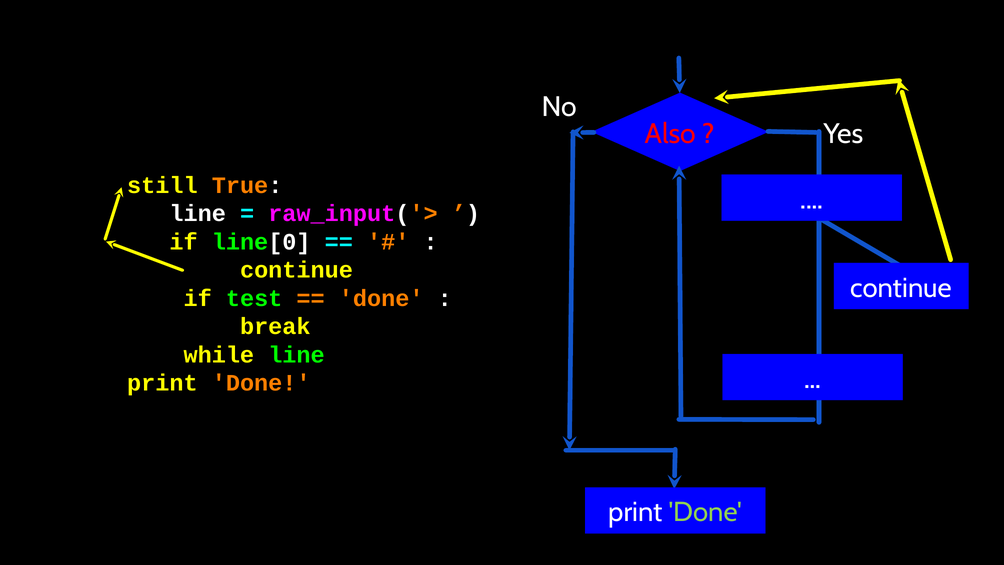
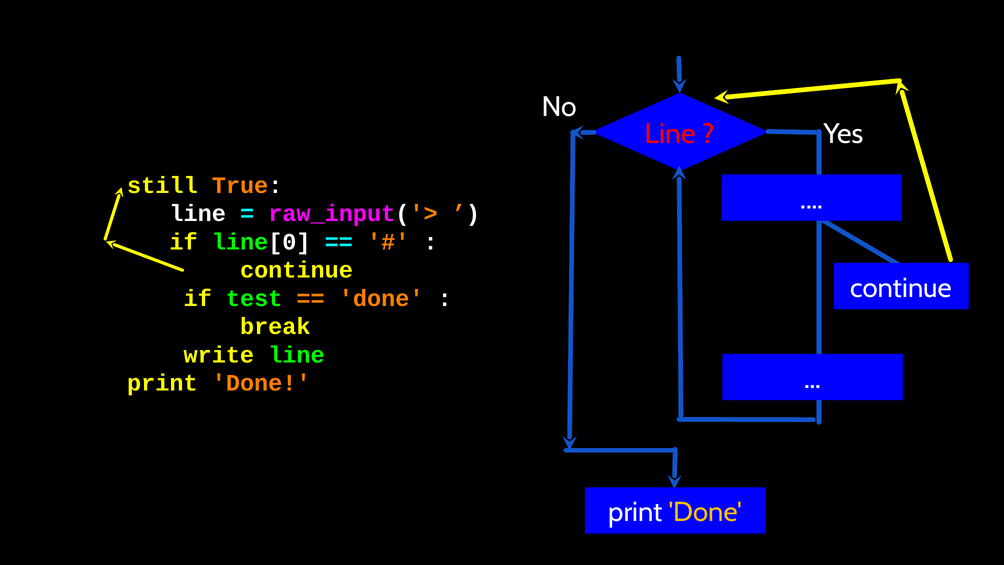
Also at (670, 134): Also -> Line
while: while -> write
Done at (705, 512) colour: light green -> yellow
